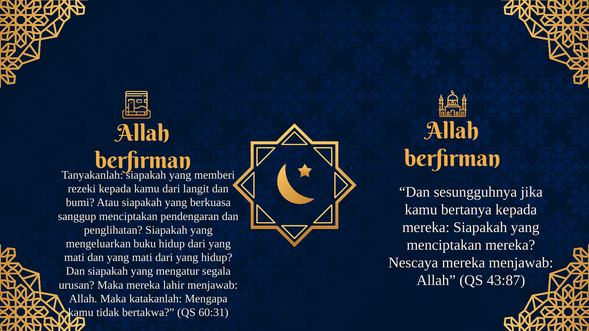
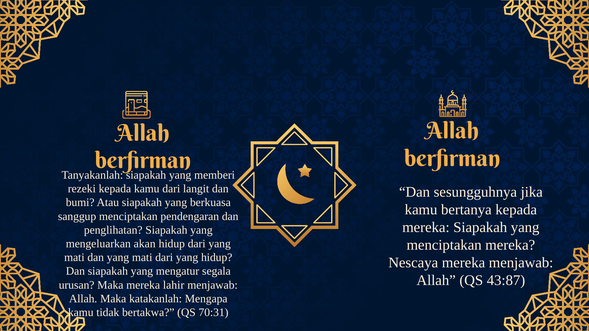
buku: buku -> akan
60:31: 60:31 -> 70:31
